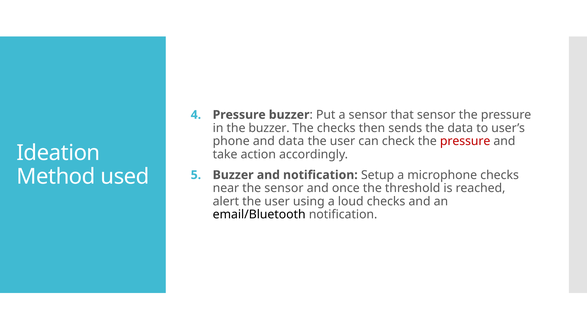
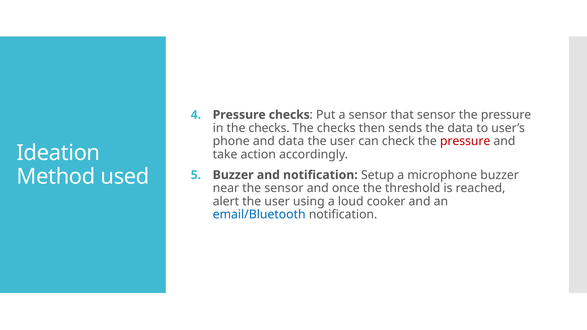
Pressure buzzer: buzzer -> checks
in the buzzer: buzzer -> checks
microphone checks: checks -> buzzer
loud checks: checks -> cooker
email/Bluetooth colour: black -> blue
